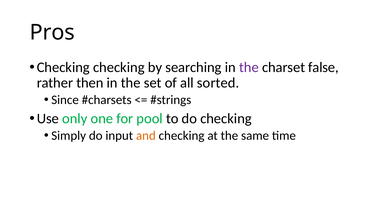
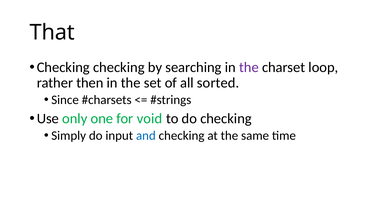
Pros: Pros -> That
false: false -> loop
pool: pool -> void
and colour: orange -> blue
